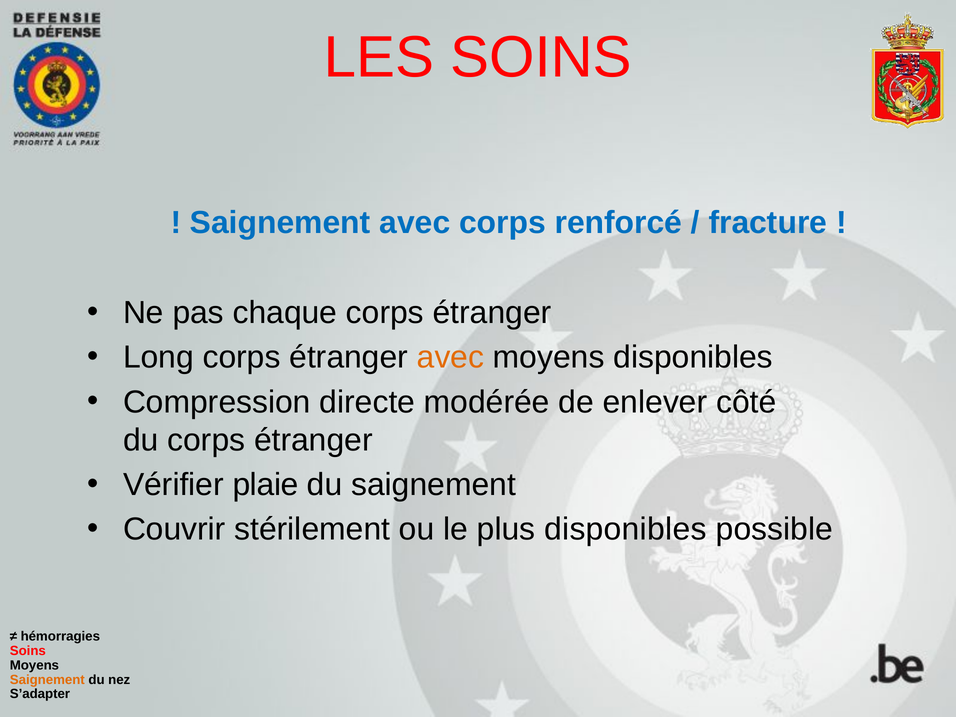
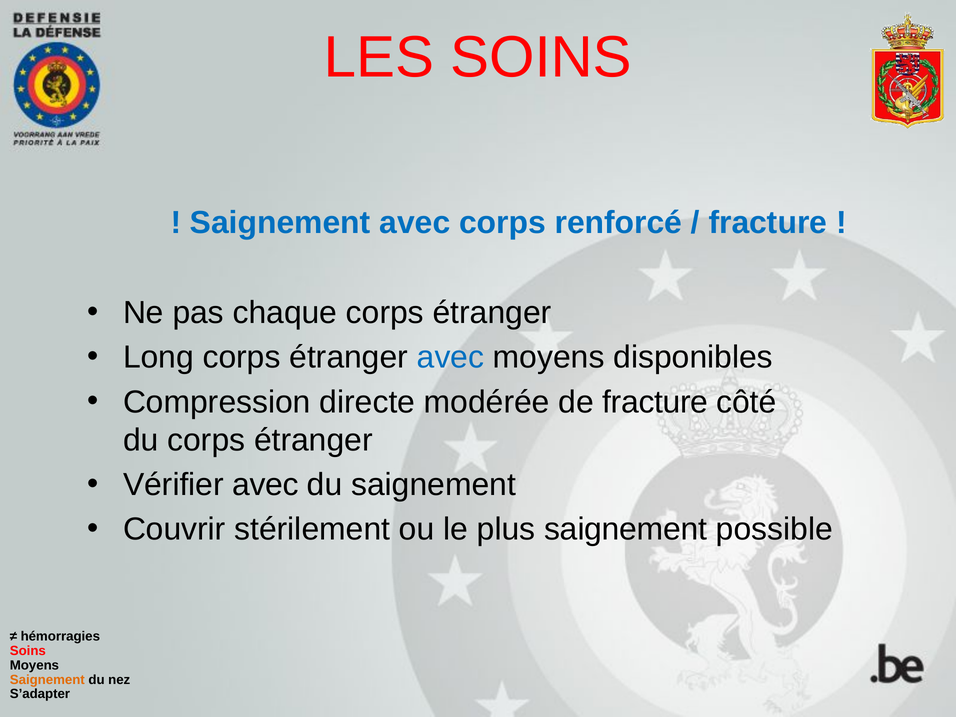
avec at (450, 357) colour: orange -> blue
de enlever: enlever -> fracture
Vérifier plaie: plaie -> avec
plus disponibles: disponibles -> saignement
